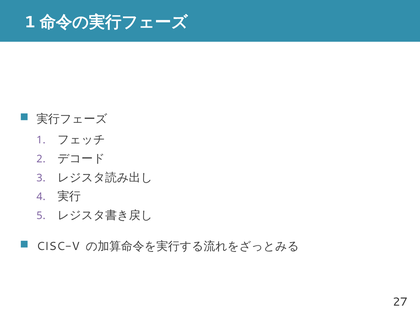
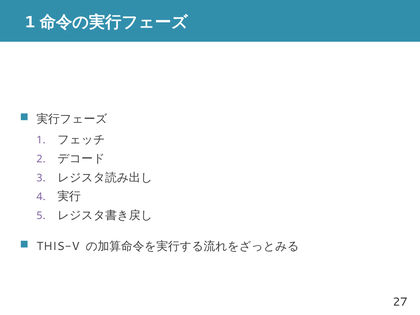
CISC-V: CISC-V -> THIS-V
